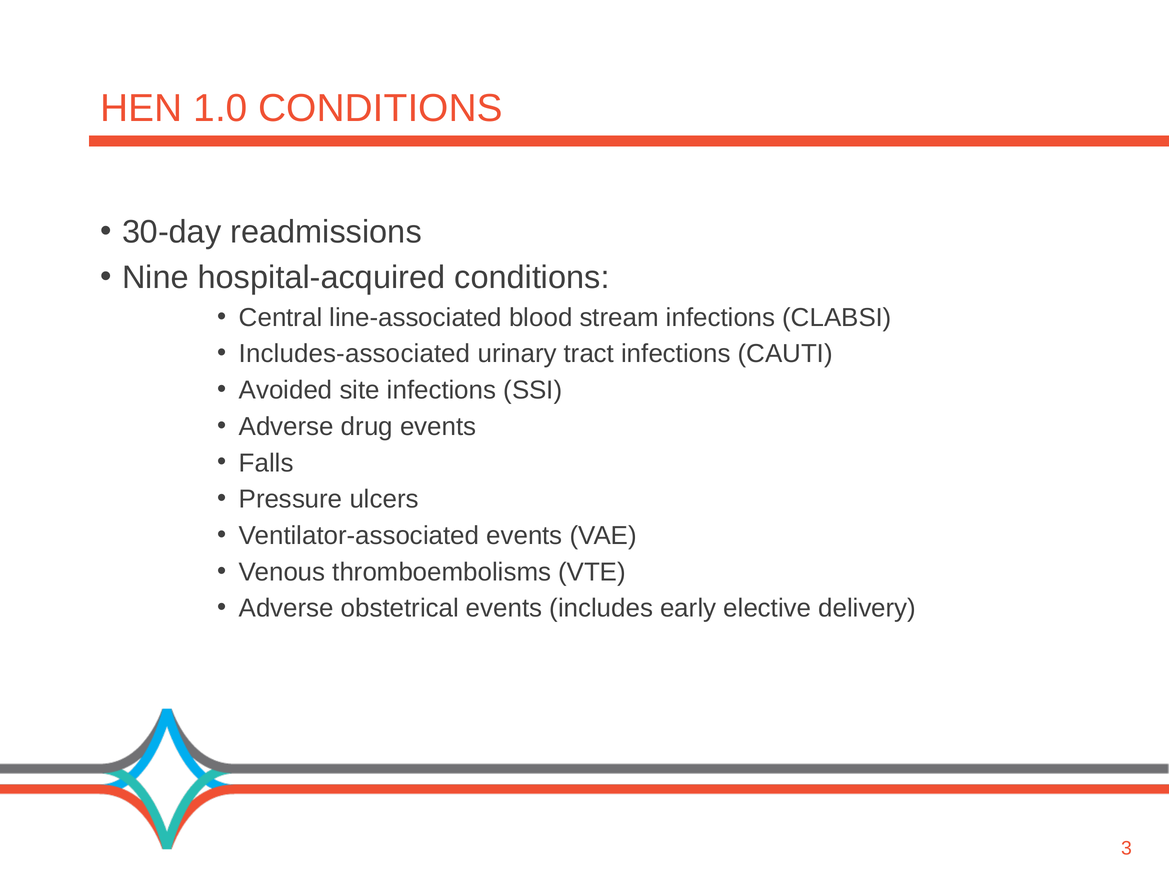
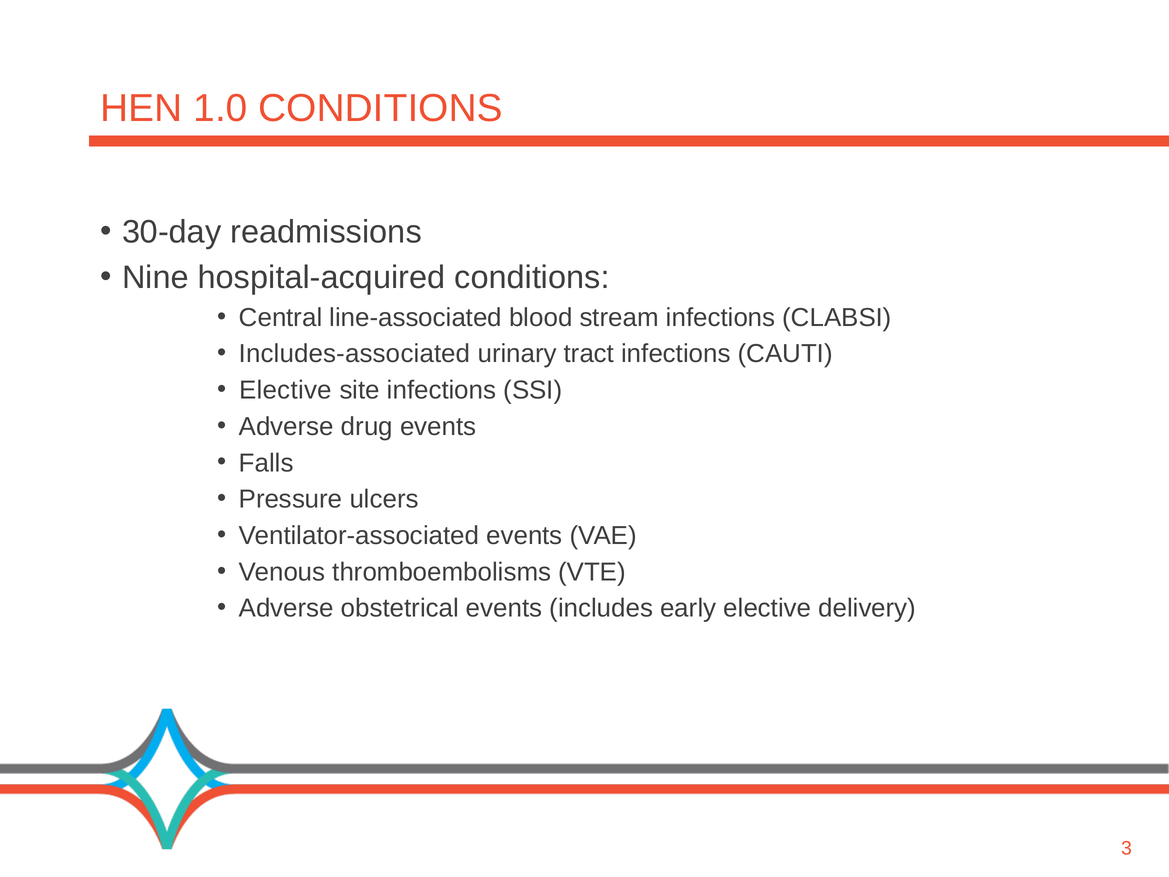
Avoided at (286, 390): Avoided -> Elective
